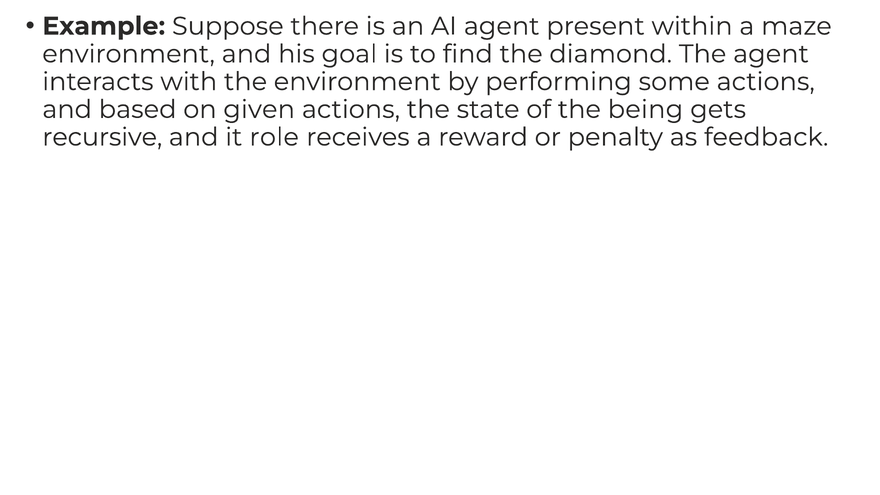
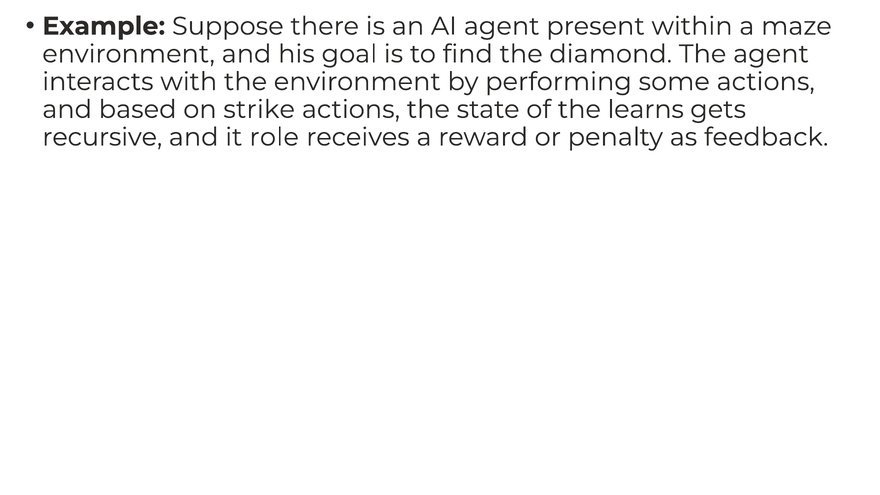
given: given -> strike
being: being -> learns
